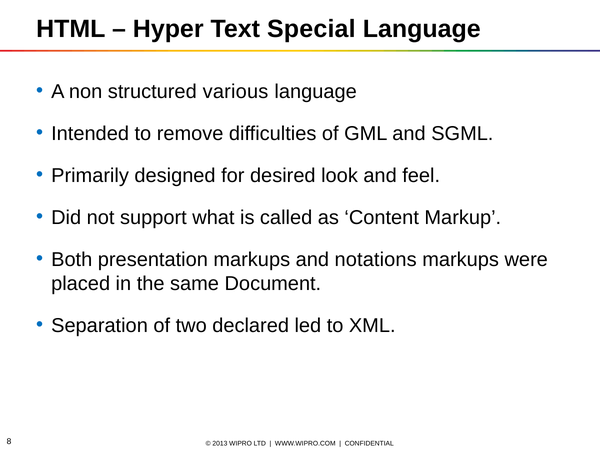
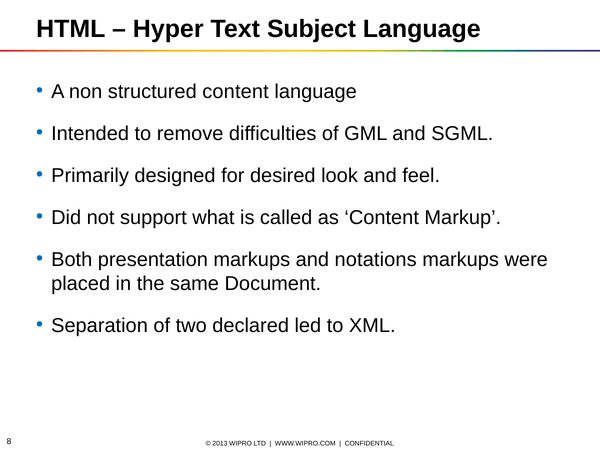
Special: Special -> Subject
structured various: various -> content
